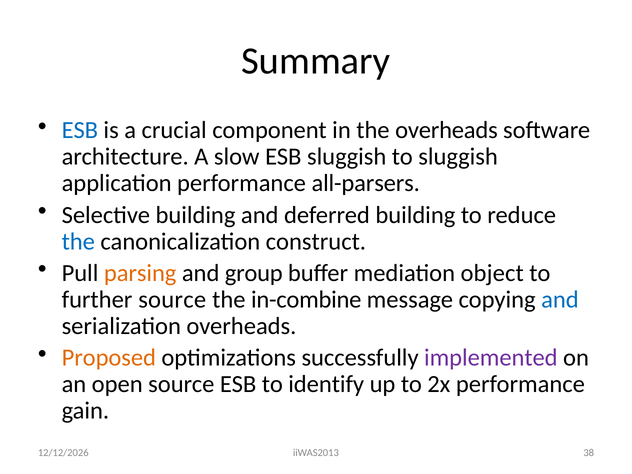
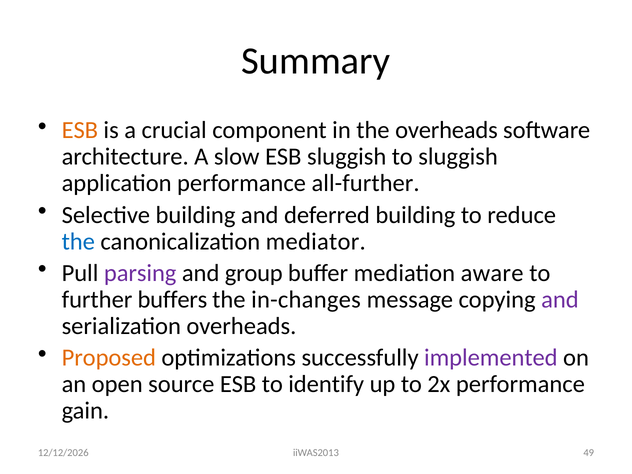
ESB at (80, 130) colour: blue -> orange
all-parsers: all-parsers -> all-further
construct: construct -> mediator
parsing colour: orange -> purple
object: object -> aware
further source: source -> buffers
in-combine: in-combine -> in-changes
and at (560, 300) colour: blue -> purple
38: 38 -> 49
